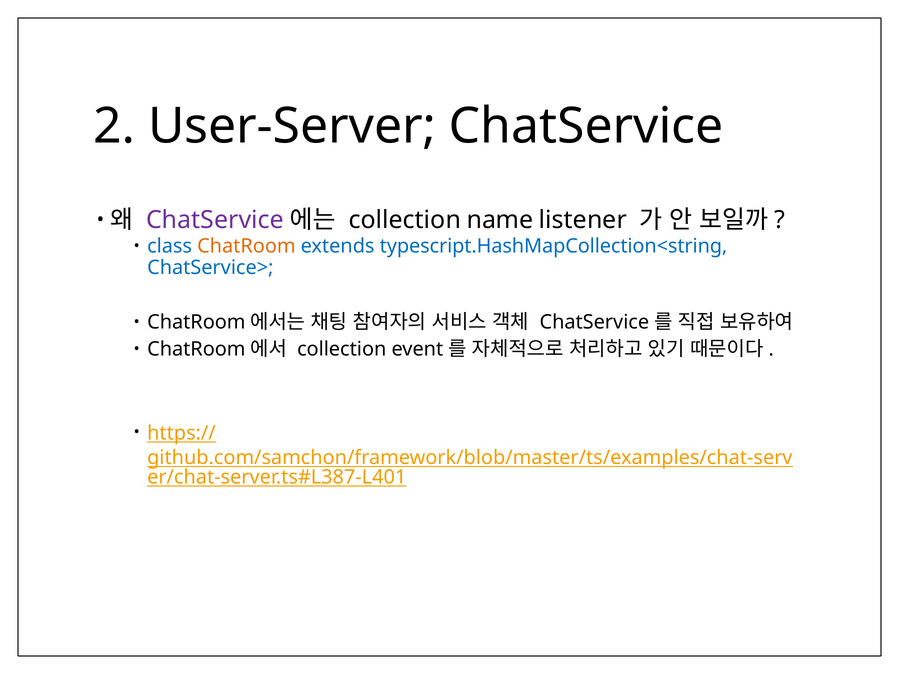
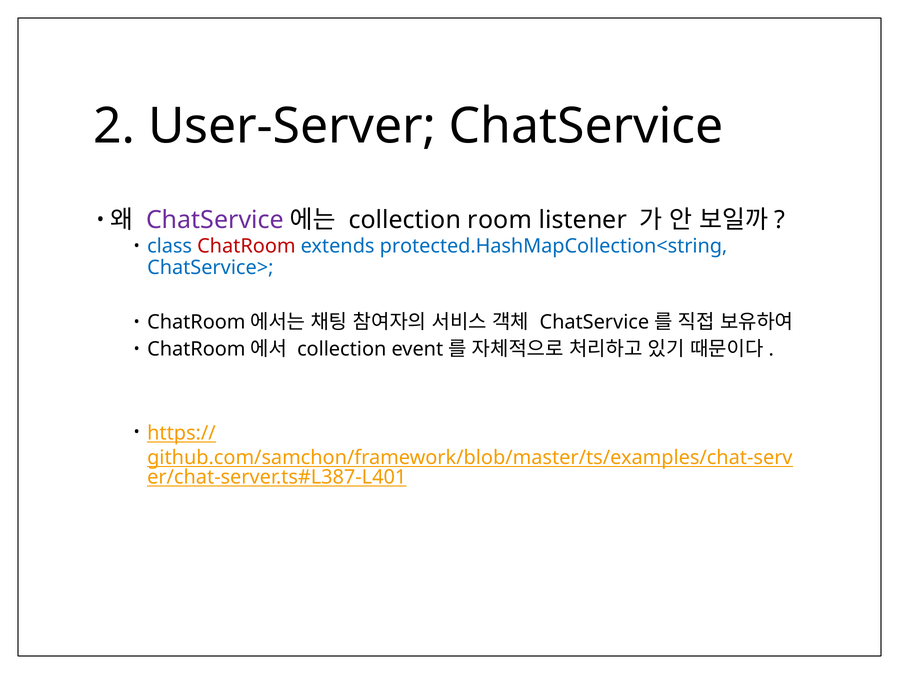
name: name -> room
ChatRoom colour: orange -> red
typescript.HashMapCollection<string: typescript.HashMapCollection<string -> protected.HashMapCollection<string
